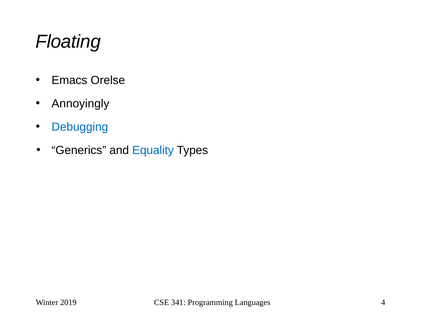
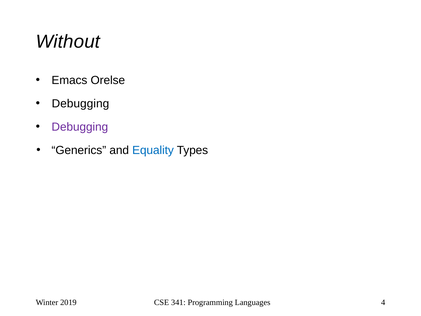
Floating: Floating -> Without
Annoyingly at (80, 103): Annoyingly -> Debugging
Debugging at (80, 127) colour: blue -> purple
